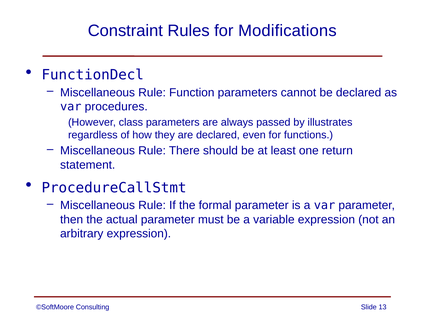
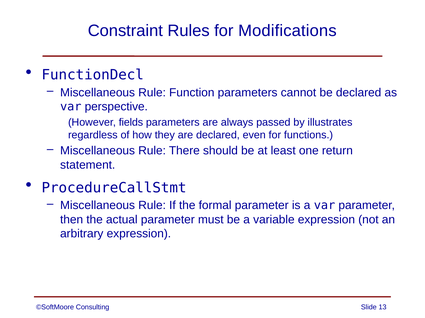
procedures: procedures -> perspective
class: class -> fields
